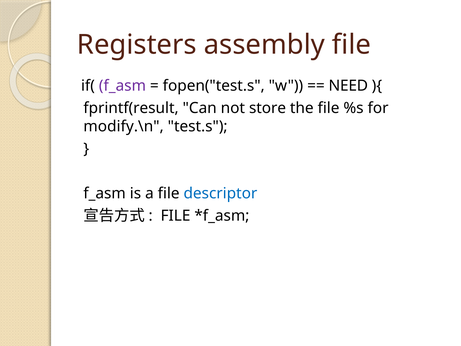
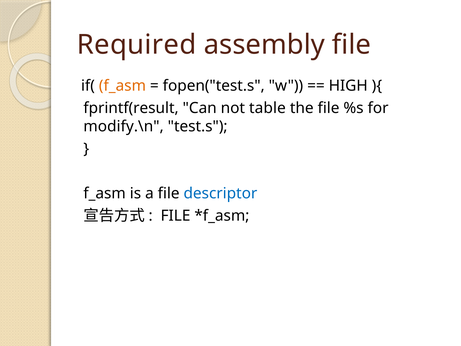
Registers: Registers -> Required
f_asm at (122, 86) colour: purple -> orange
NEED: NEED -> HIGH
store: store -> table
